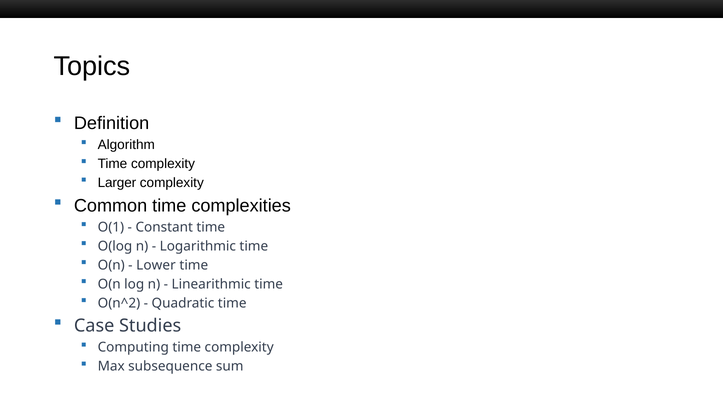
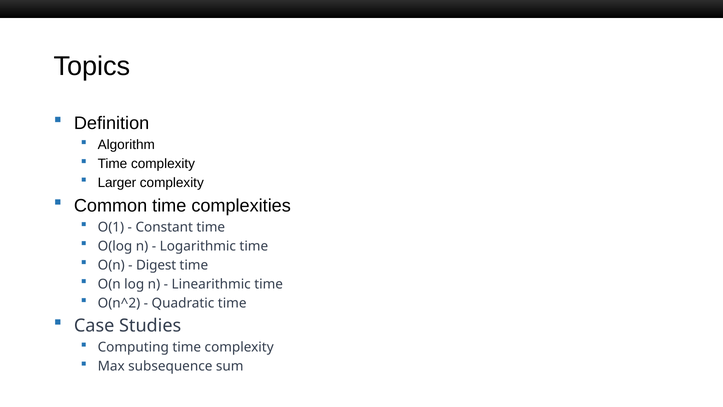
Lower: Lower -> Digest
